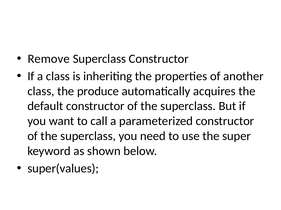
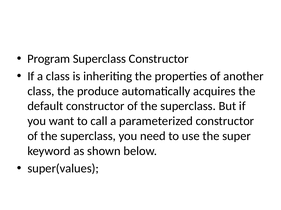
Remove: Remove -> Program
